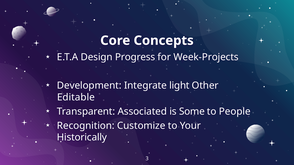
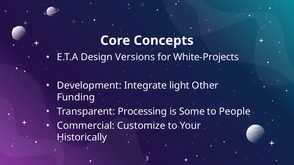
Progress: Progress -> Versions
Week-Projects: Week-Projects -> White-Projects
Editable: Editable -> Funding
Associated: Associated -> Processing
Recognition: Recognition -> Commercial
